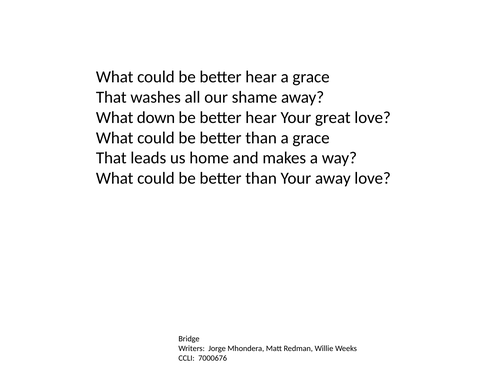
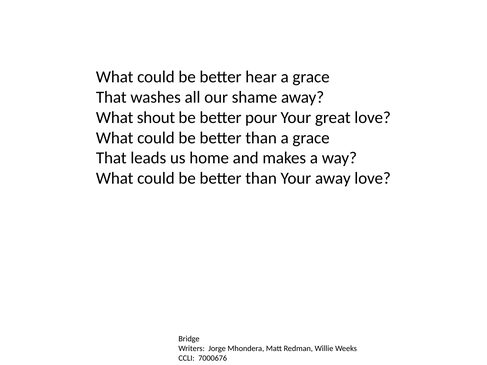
down: down -> shout
hear at (261, 118): hear -> pour
